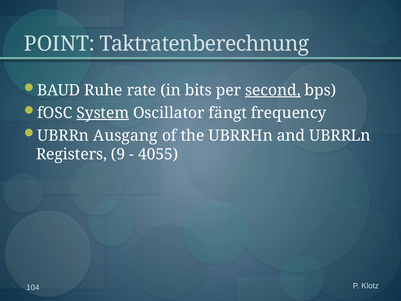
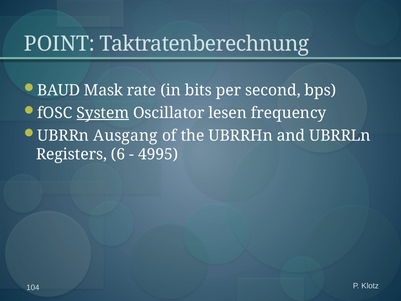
Ruhe: Ruhe -> Mask
second underline: present -> none
fängt: fängt -> lesen
9: 9 -> 6
4055: 4055 -> 4995
